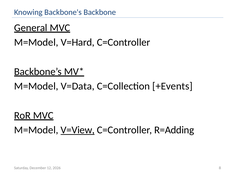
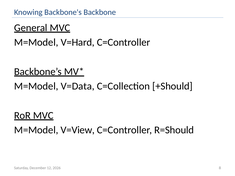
+Events: +Events -> +Should
V=View underline: present -> none
R=Adding: R=Adding -> R=Should
